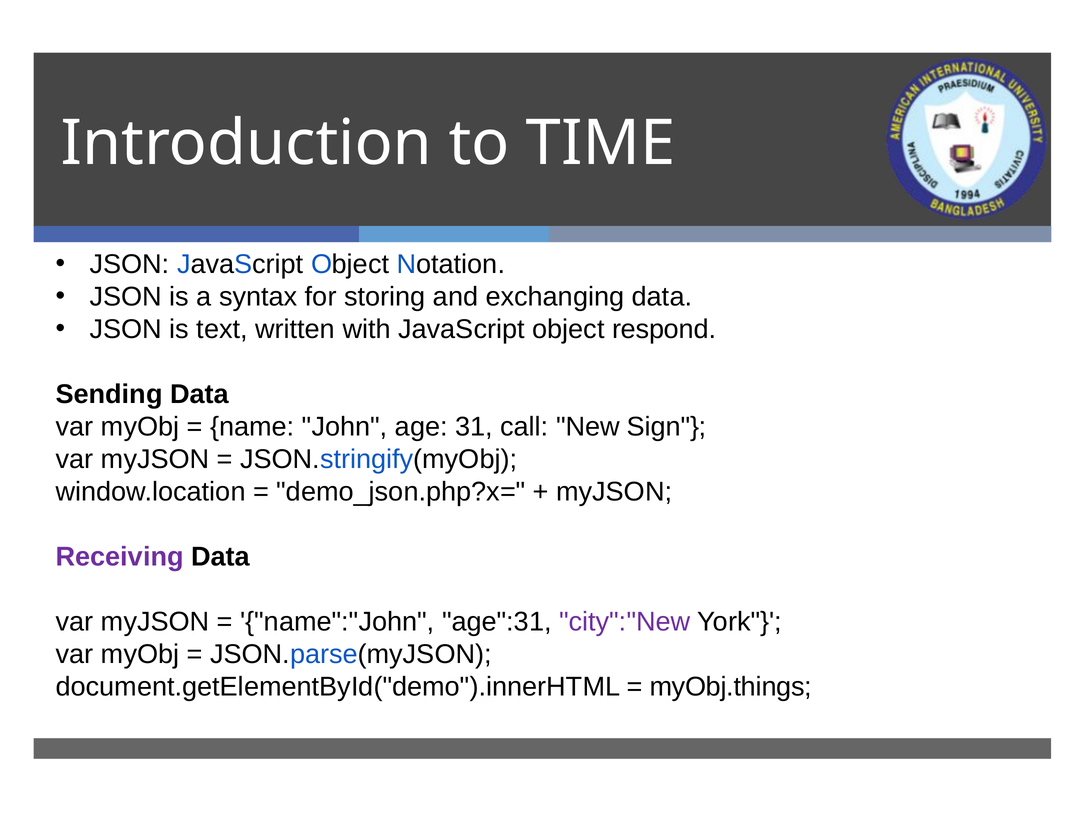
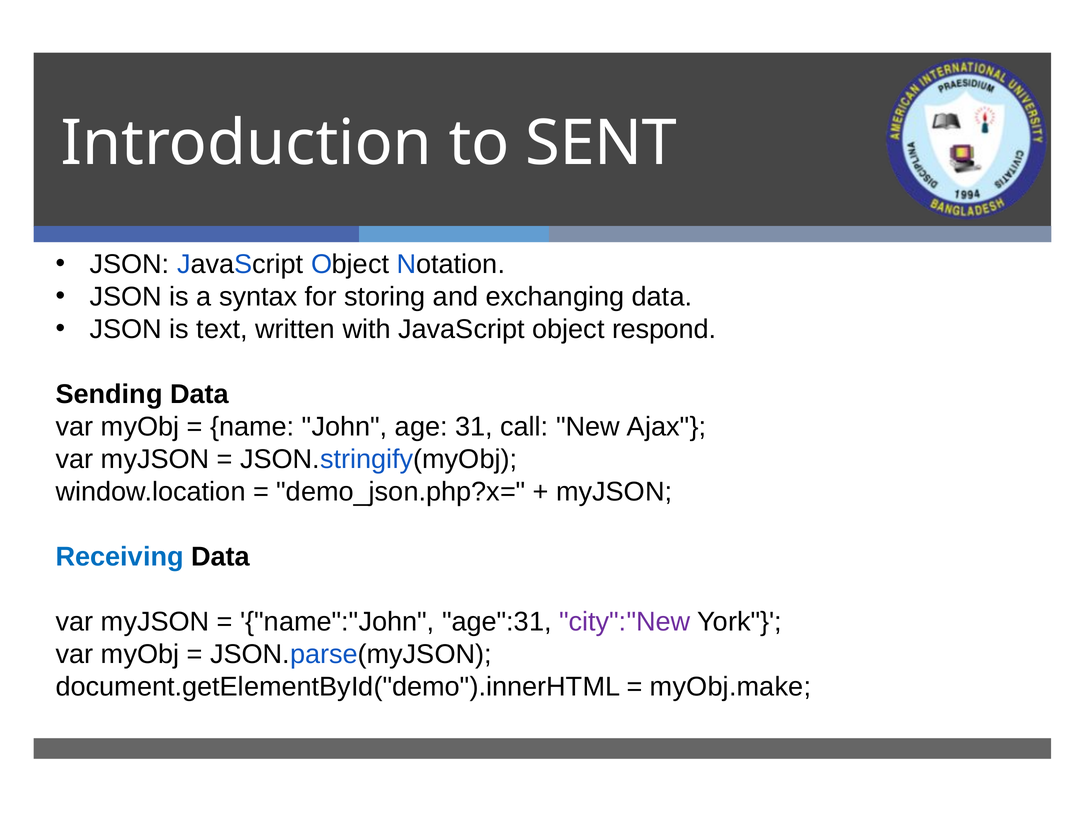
TIME: TIME -> SENT
Sign: Sign -> Ajax
Receiving colour: purple -> blue
myObj.things: myObj.things -> myObj.make
